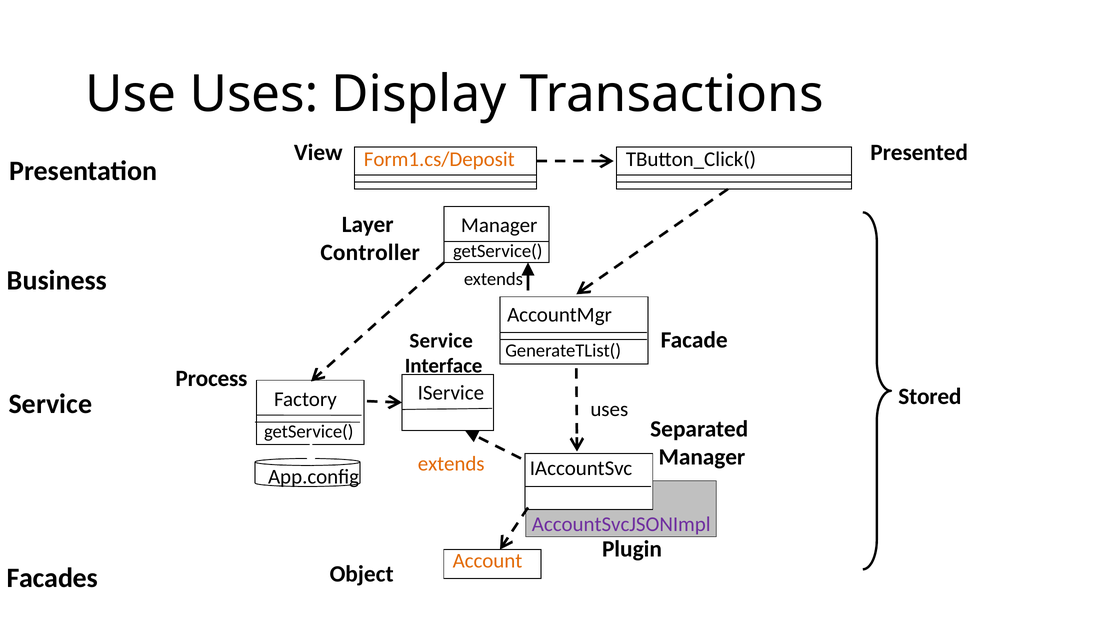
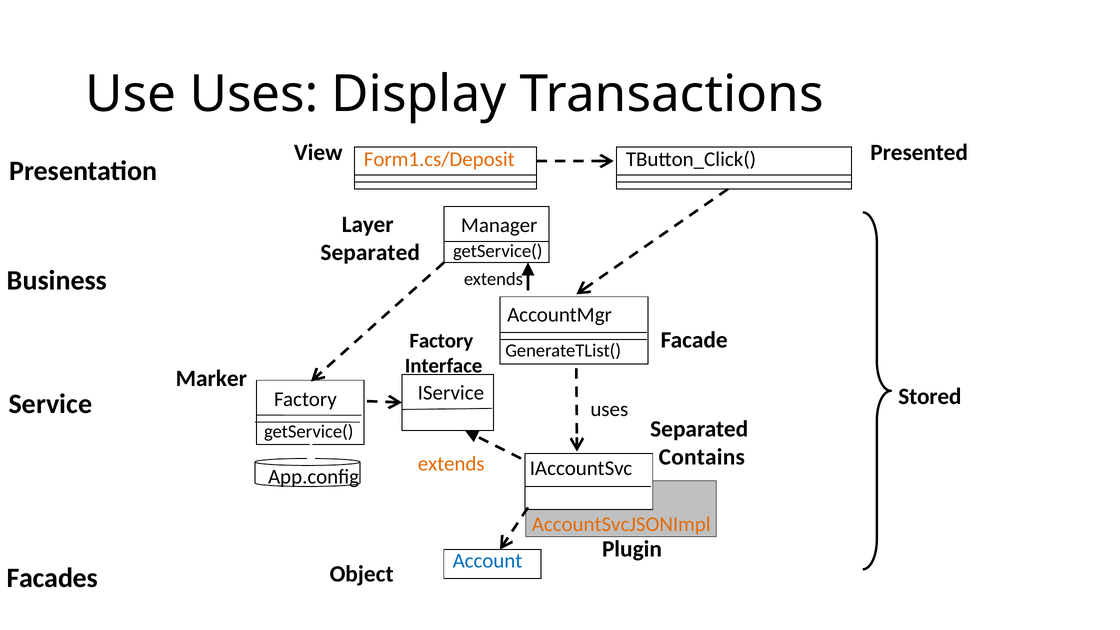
Controller at (370, 253): Controller -> Separated
Service at (441, 341): Service -> Factory
Process: Process -> Marker
Manager at (702, 457): Manager -> Contains
AccountSvcJSONImpl colour: purple -> orange
Account colour: orange -> blue
